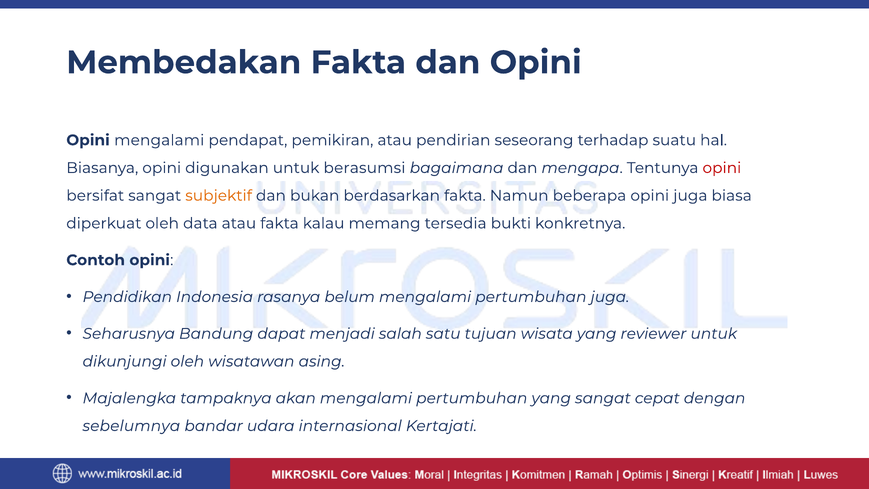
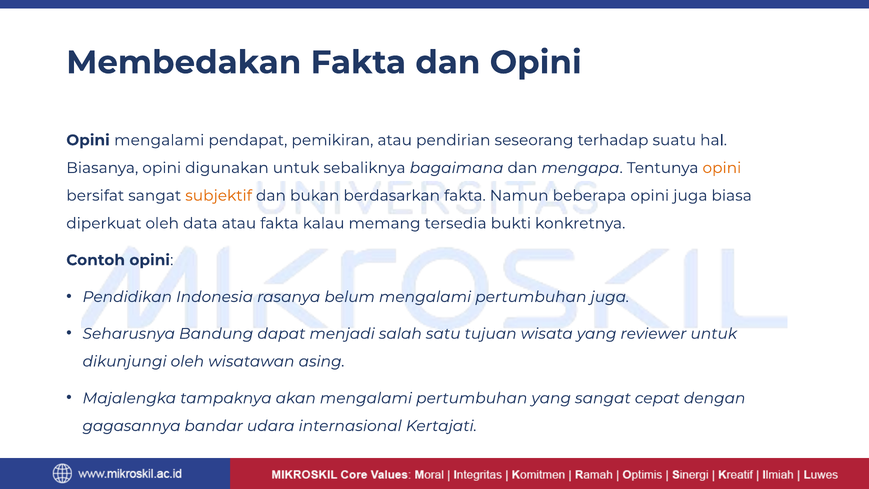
berasumsi: berasumsi -> sebaliknya
opini at (722, 168) colour: red -> orange
sebelumnya: sebelumnya -> gagasannya
